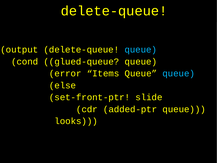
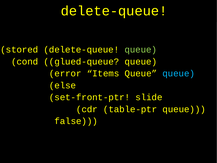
output: output -> stored
queue at (141, 49) colour: light blue -> light green
added-ptr: added-ptr -> table-ptr
looks: looks -> false
